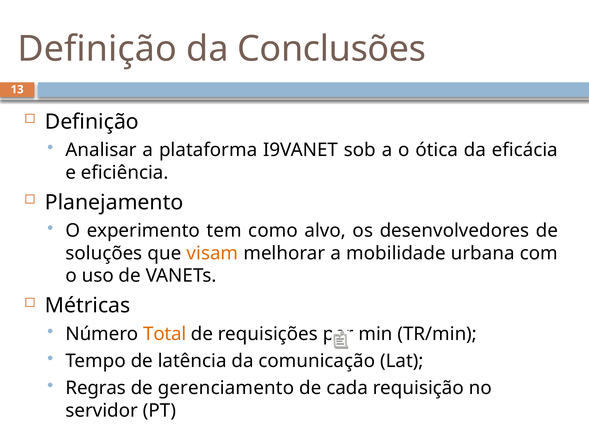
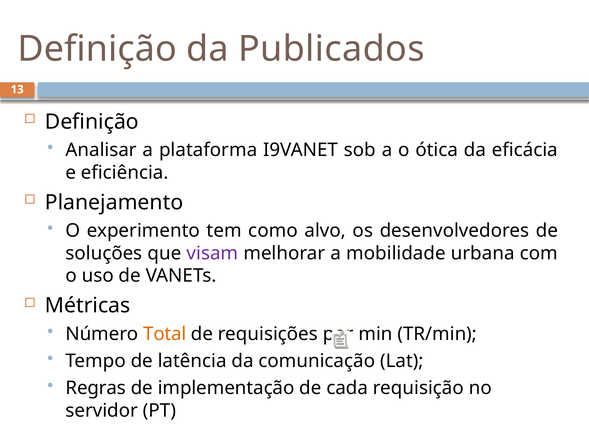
Conclusões: Conclusões -> Publicados
visam colour: orange -> purple
gerenciamento: gerenciamento -> implementação
